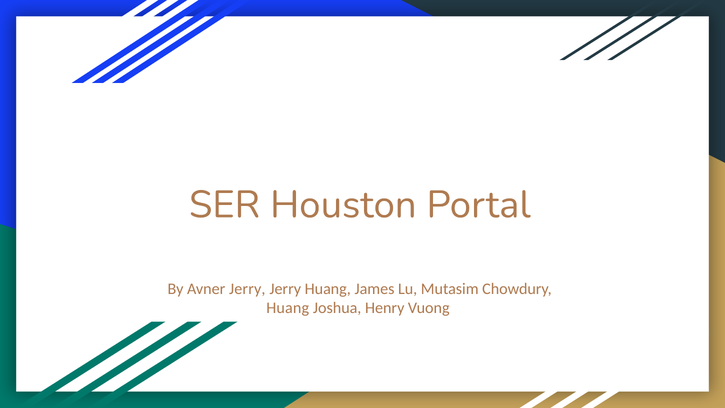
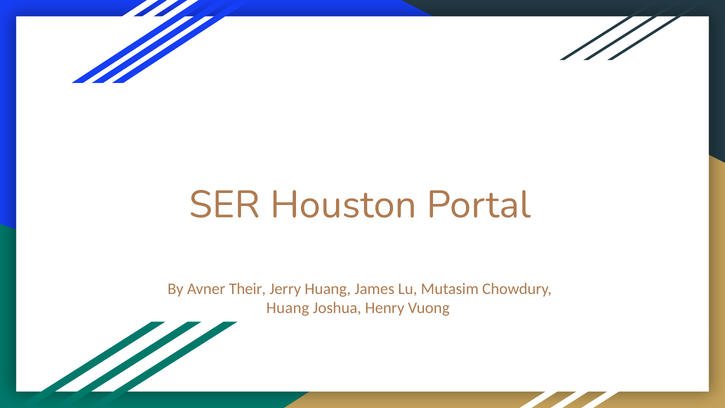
Avner Jerry: Jerry -> Their
